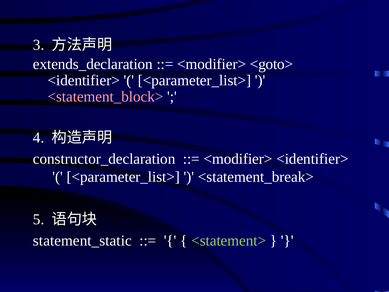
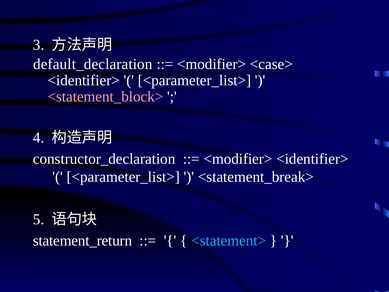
extends_declaration: extends_declaration -> default_declaration
<goto>: <goto> -> <case>
statement_static: statement_static -> statement_return
<statement> colour: light green -> light blue
